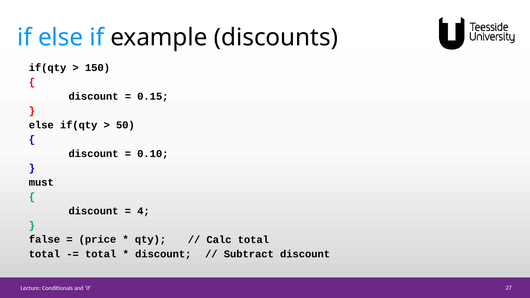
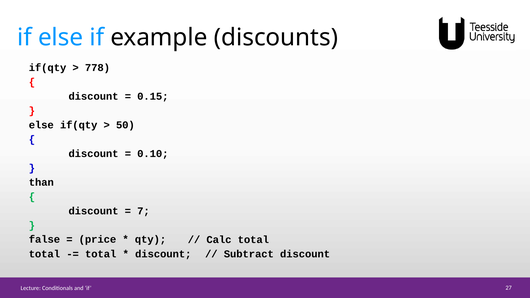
150: 150 -> 778
must: must -> than
4: 4 -> 7
